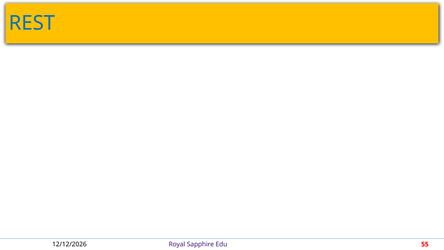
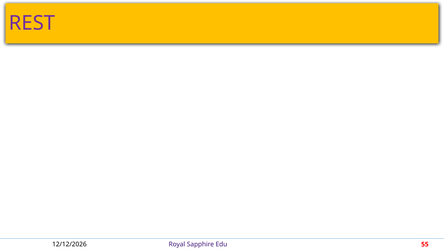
REST colour: blue -> purple
